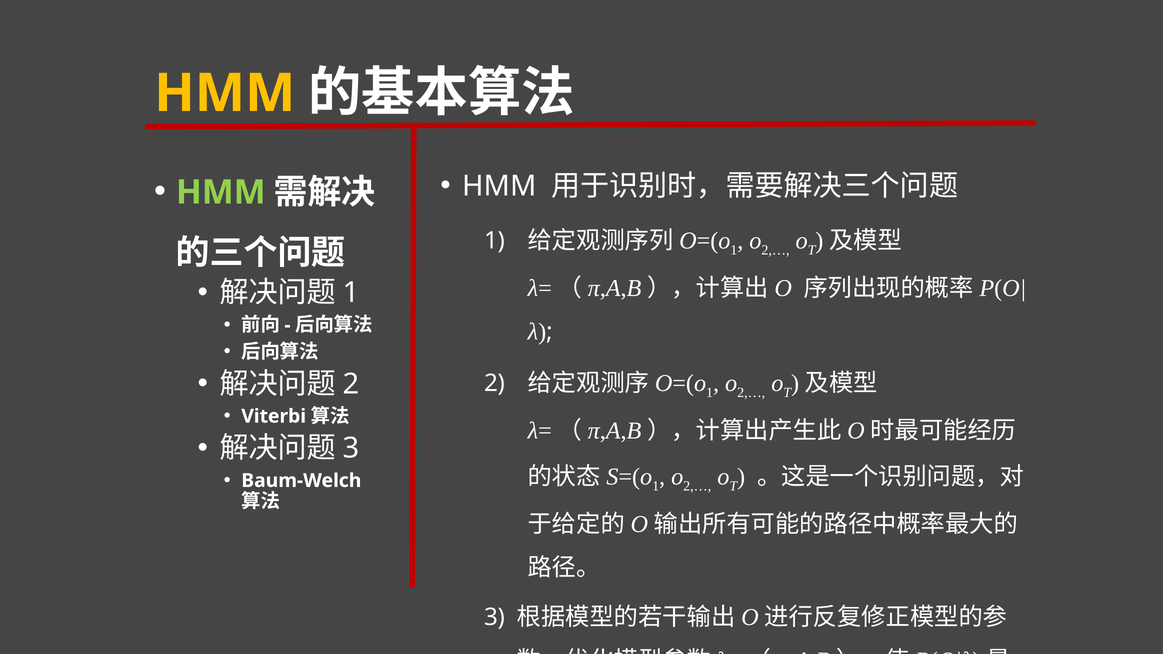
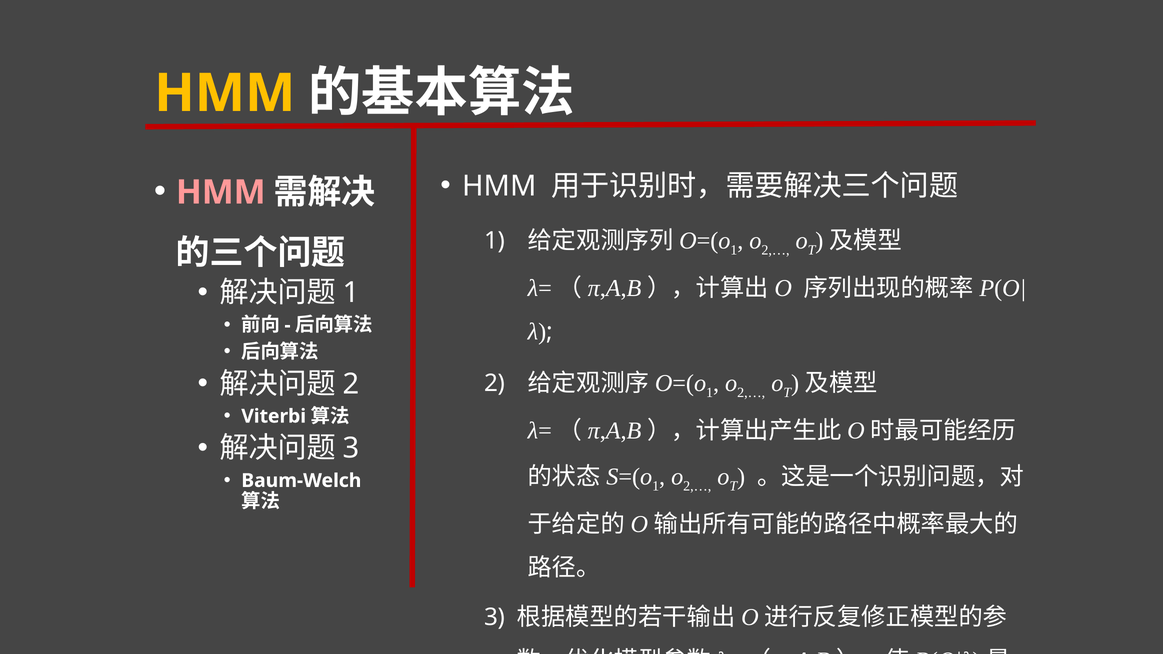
HMM at (221, 192) colour: light green -> pink
